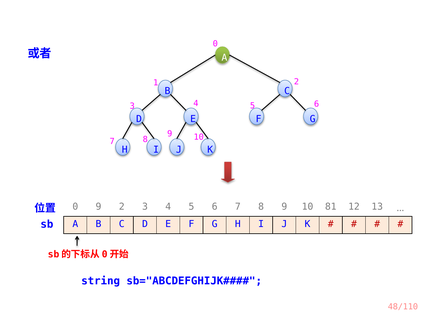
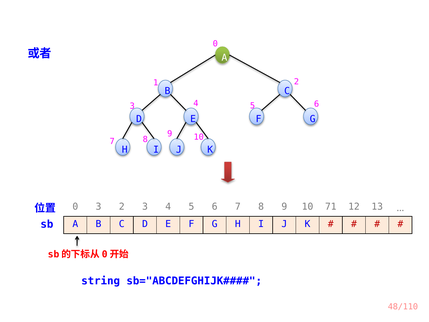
0 9: 9 -> 3
81: 81 -> 71
